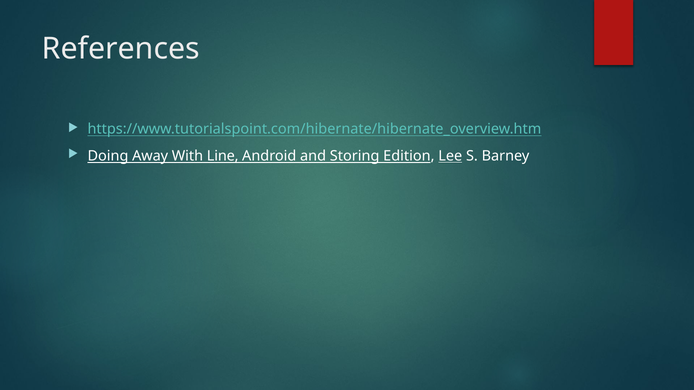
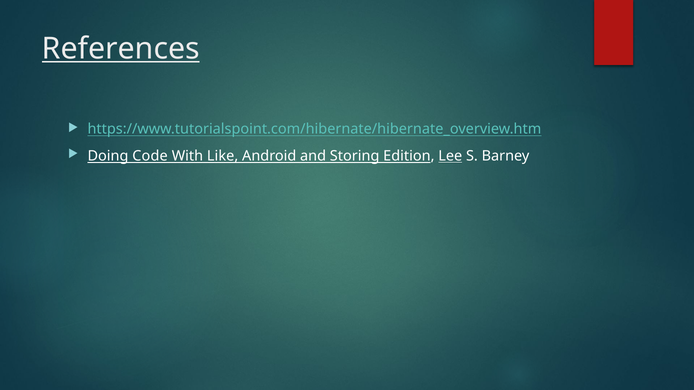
References underline: none -> present
Away: Away -> Code
Line: Line -> Like
